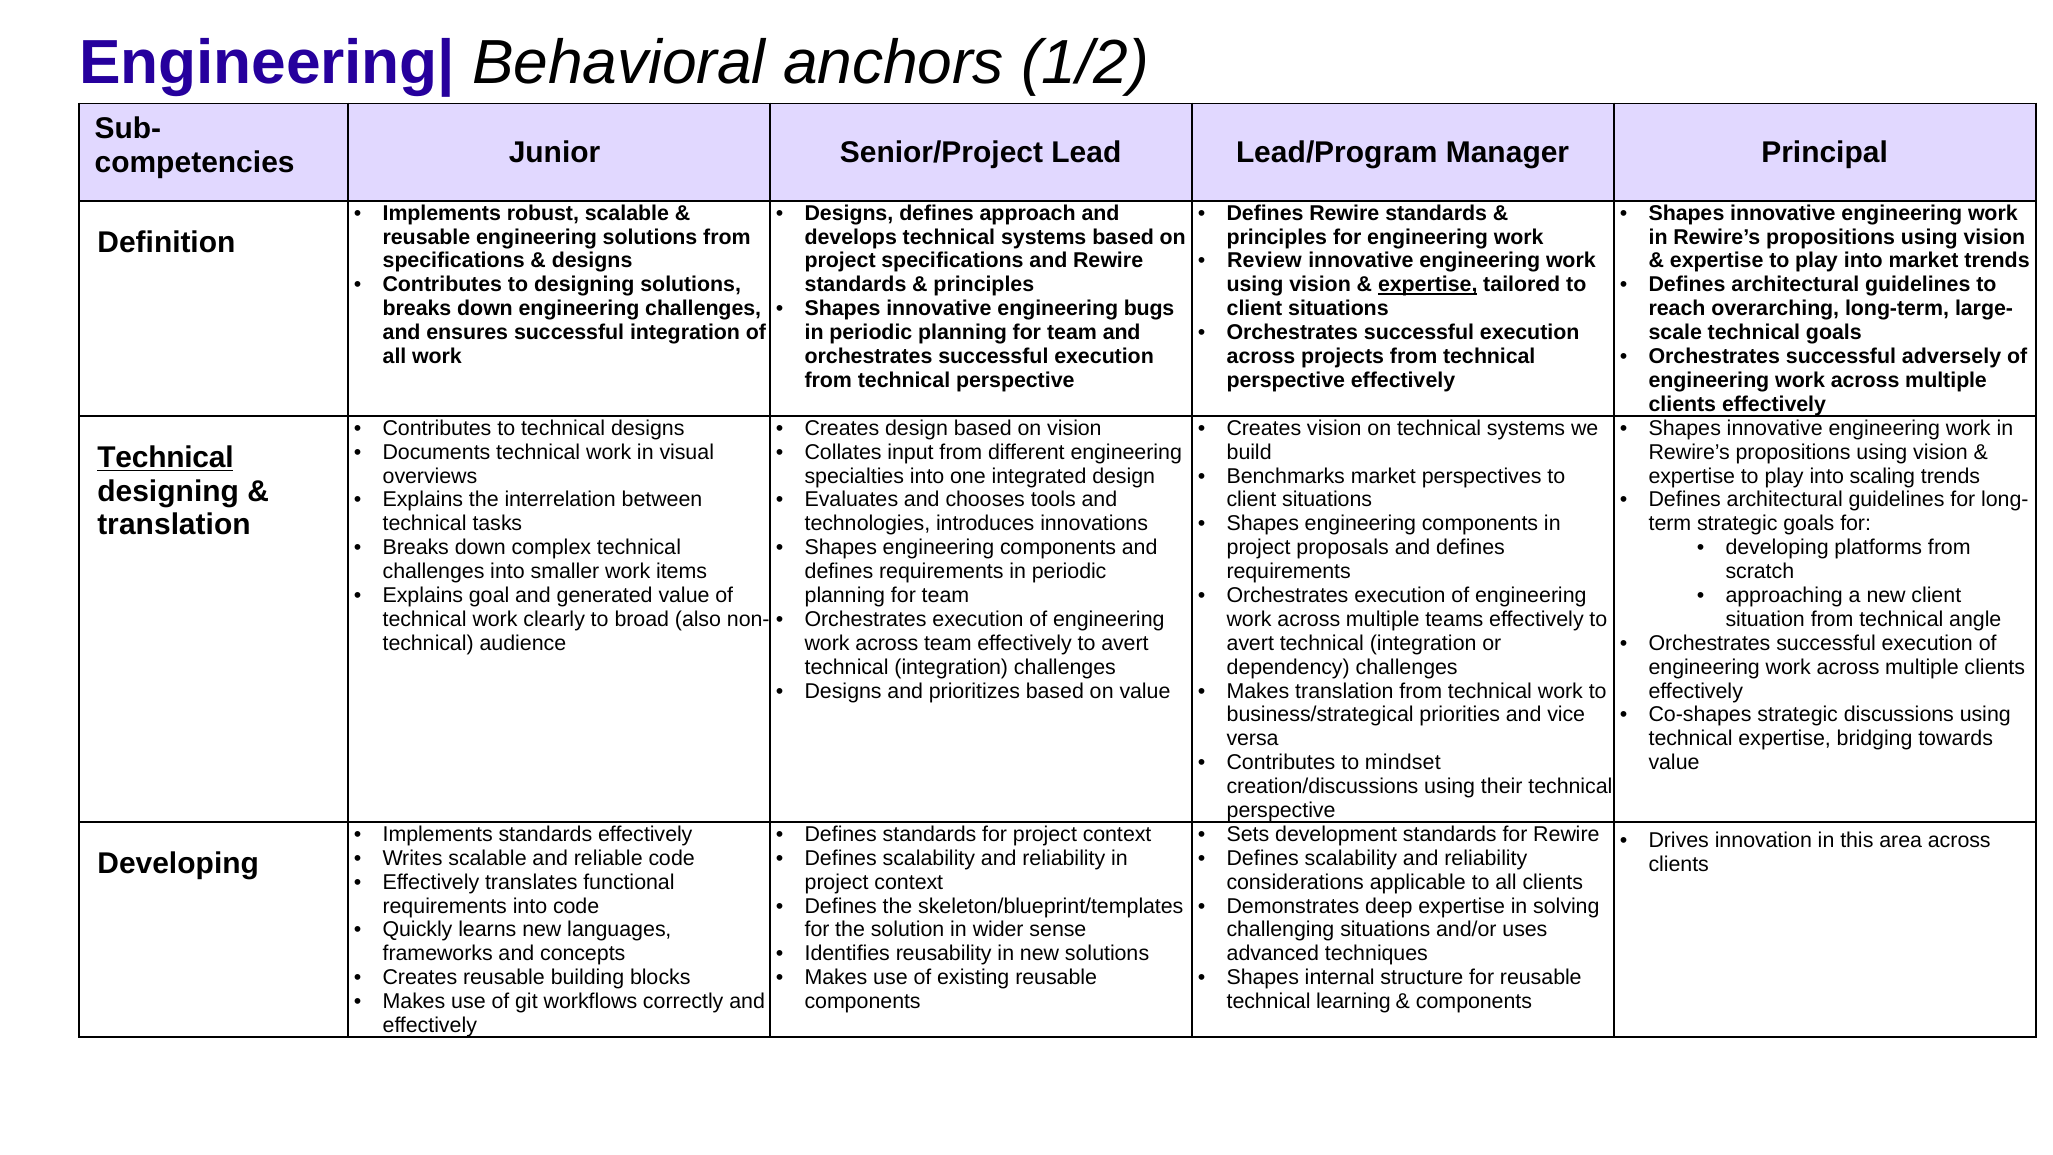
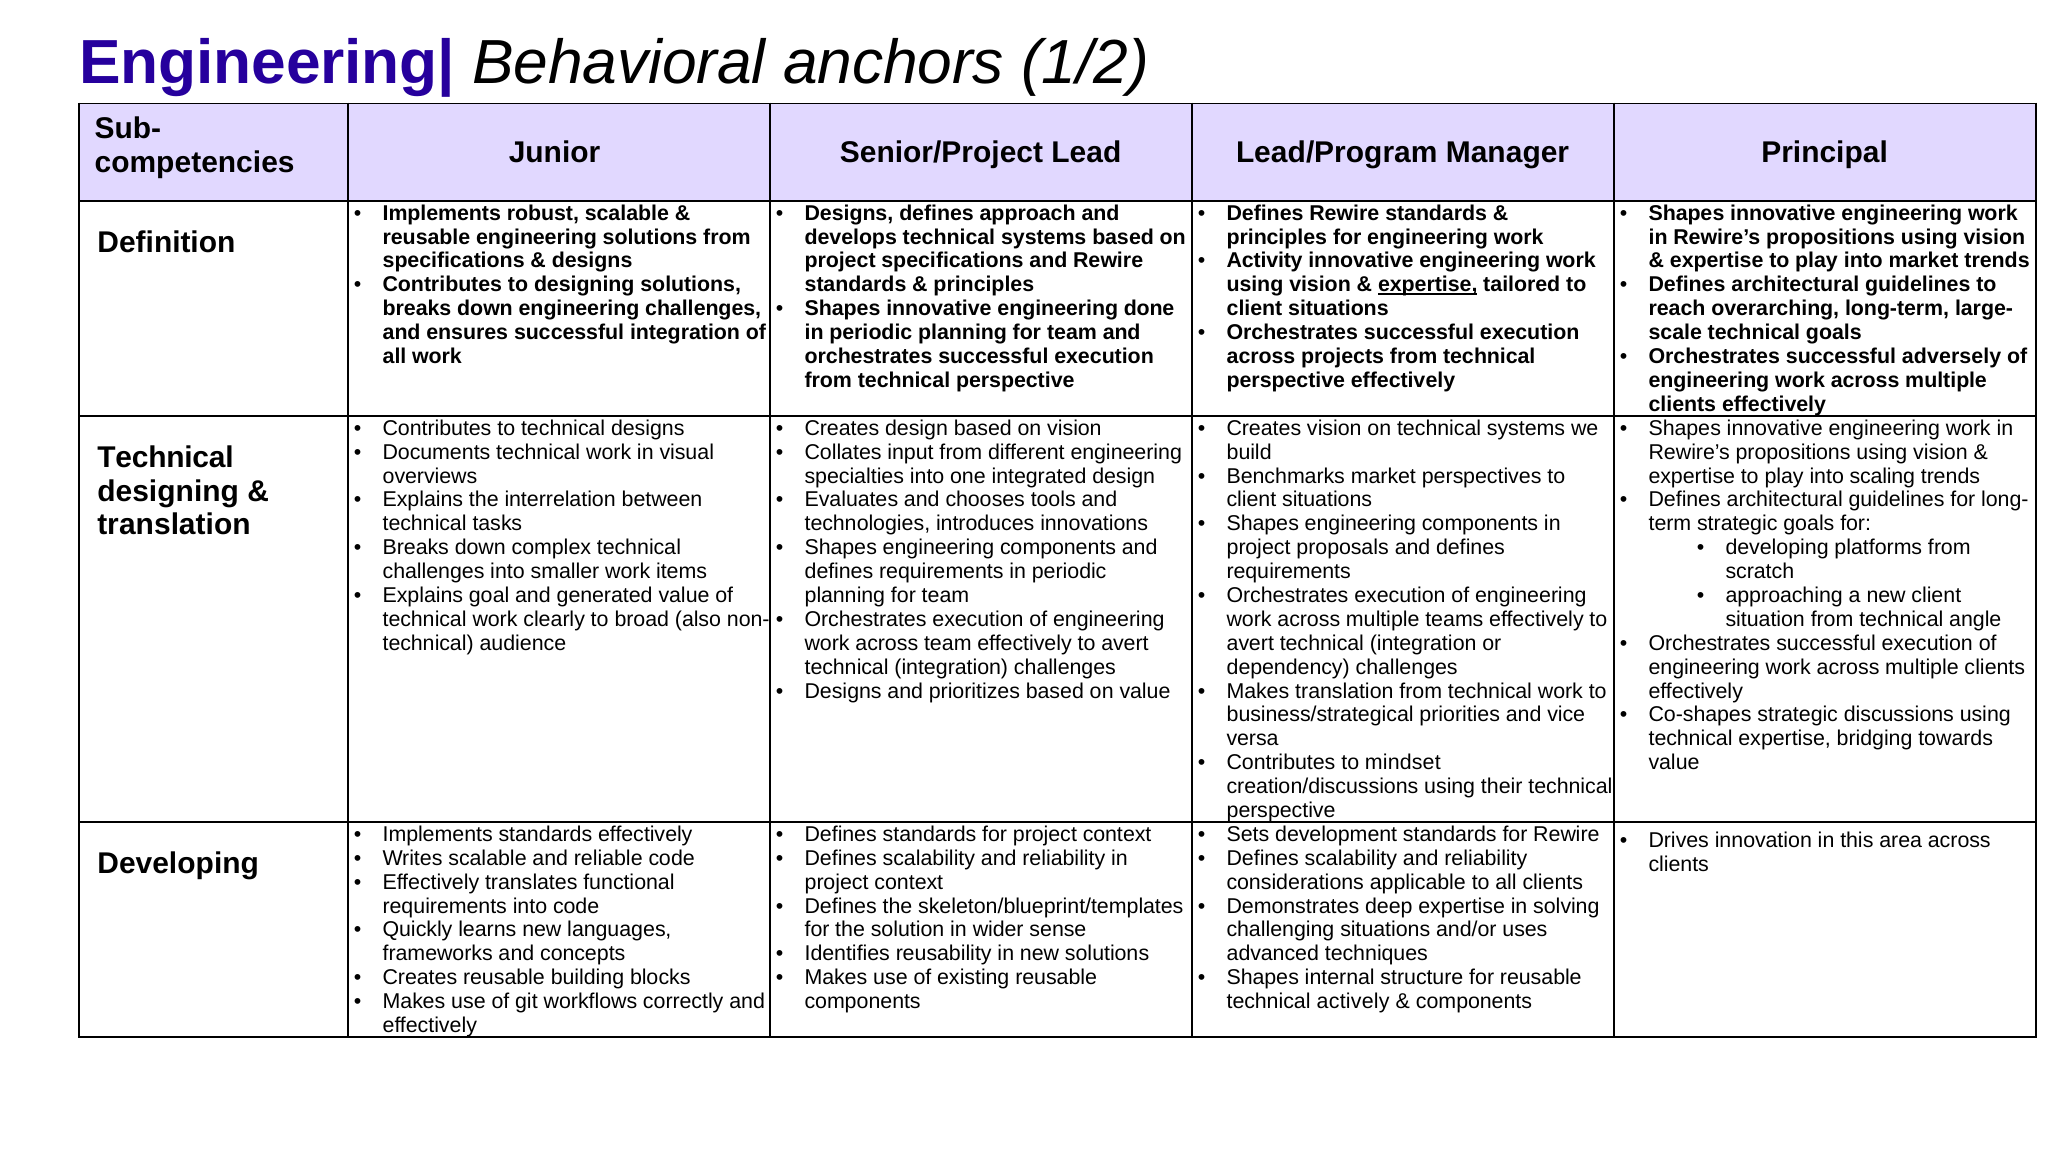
Review: Review -> Activity
bugs: bugs -> done
Technical at (166, 457) underline: present -> none
learning: learning -> actively
